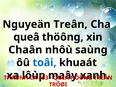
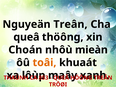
Chaân: Chaân -> Choán
saùng: saùng -> mieàn
toâi colour: blue -> orange
